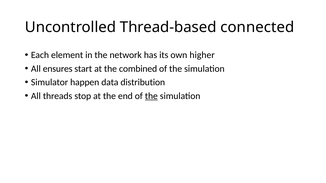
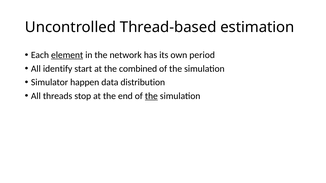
connected: connected -> estimation
element underline: none -> present
higher: higher -> period
ensures: ensures -> identify
